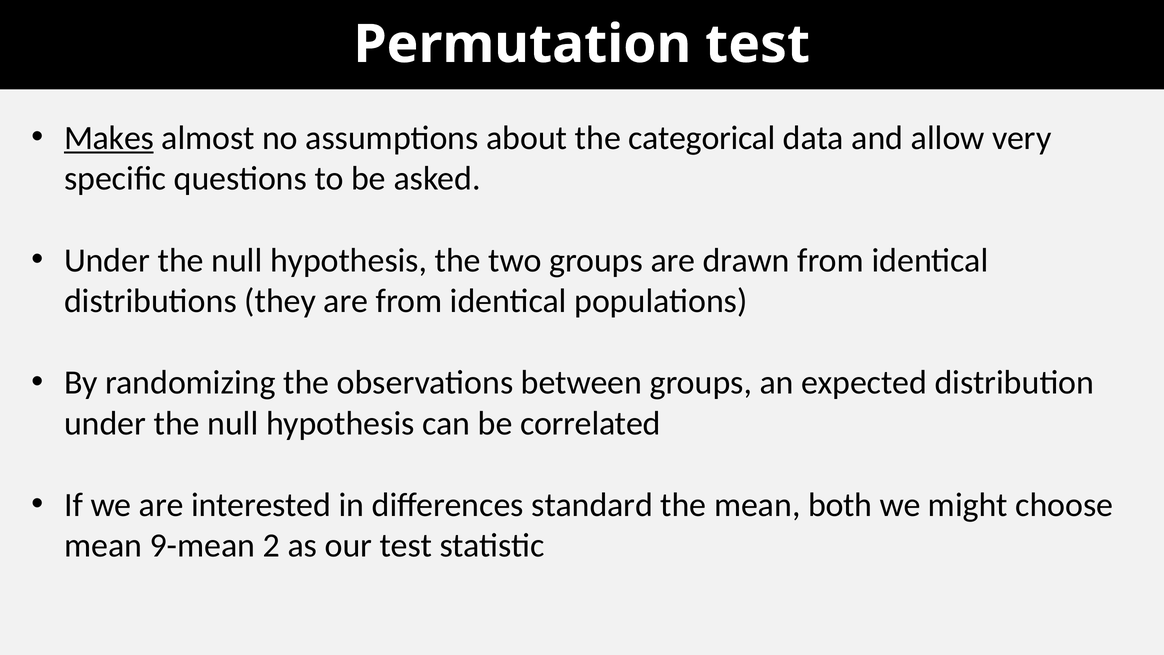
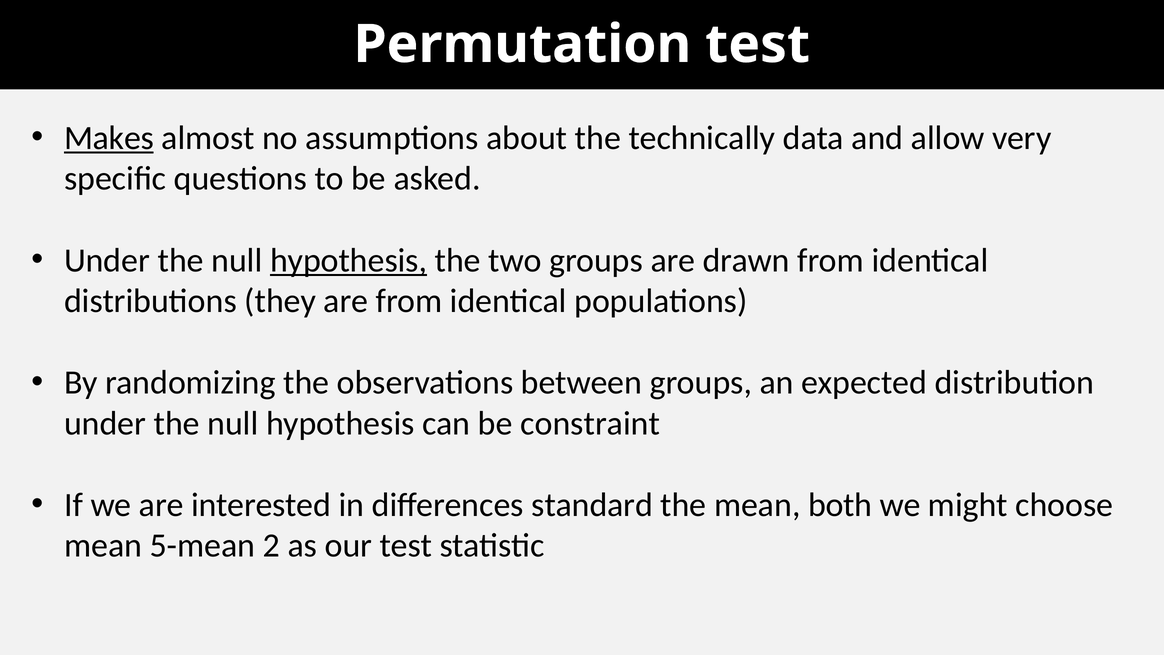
categorical: categorical -> technically
hypothesis at (349, 260) underline: none -> present
correlated: correlated -> constraint
9-mean: 9-mean -> 5-mean
